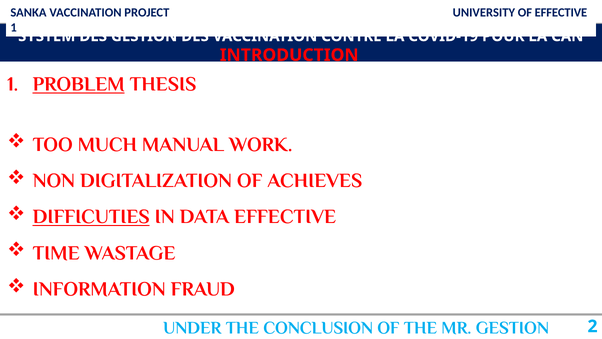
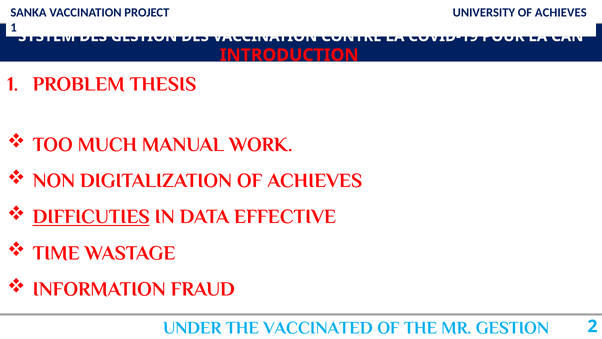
EFFECTIVE at (561, 13): EFFECTIVE -> ACHIEVES
PROBLEM underline: present -> none
CONCLUSION: CONCLUSION -> VACCINATED
